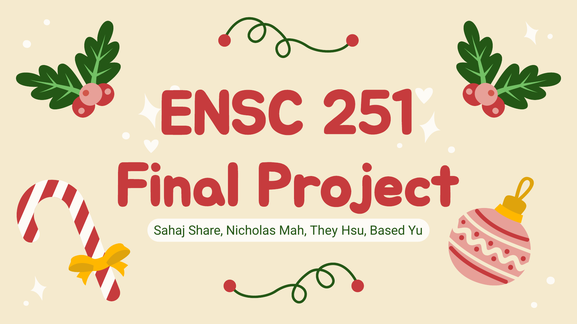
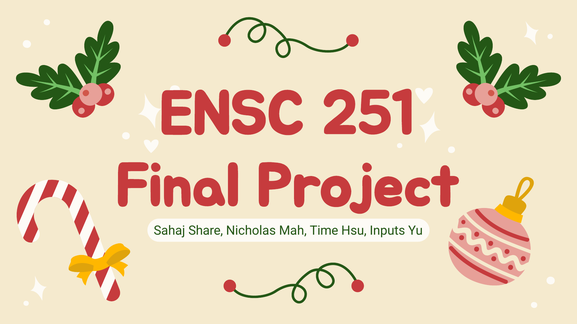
They: They -> Time
Based: Based -> Inputs
